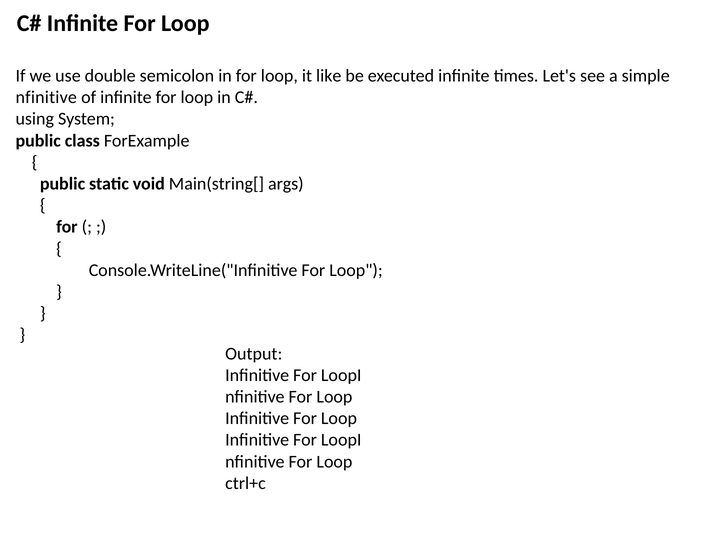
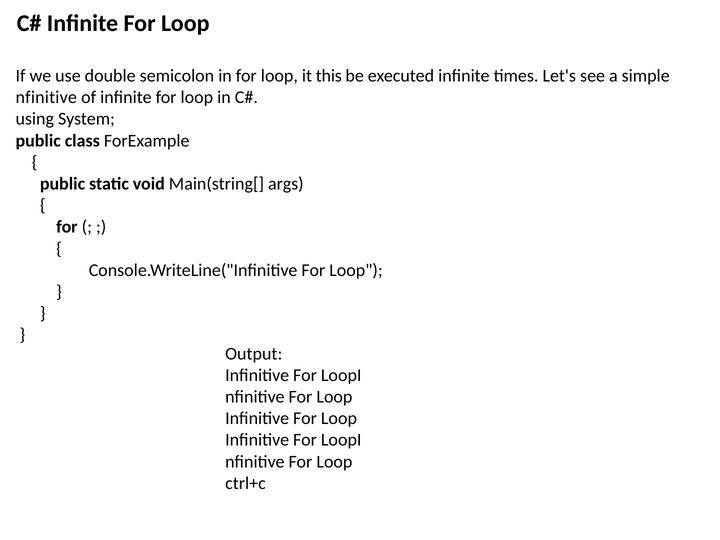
like: like -> this
